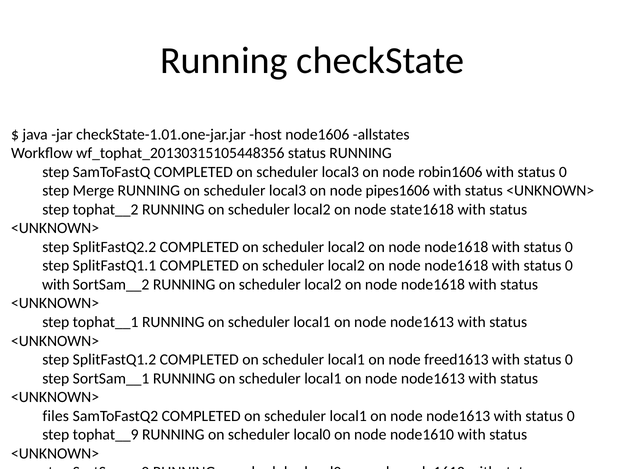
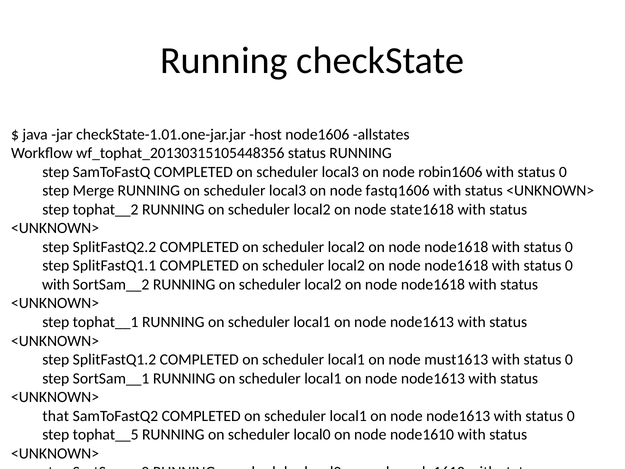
pipes1606: pipes1606 -> fastq1606
freed1613: freed1613 -> must1613
files: files -> that
tophat__9: tophat__9 -> tophat__5
